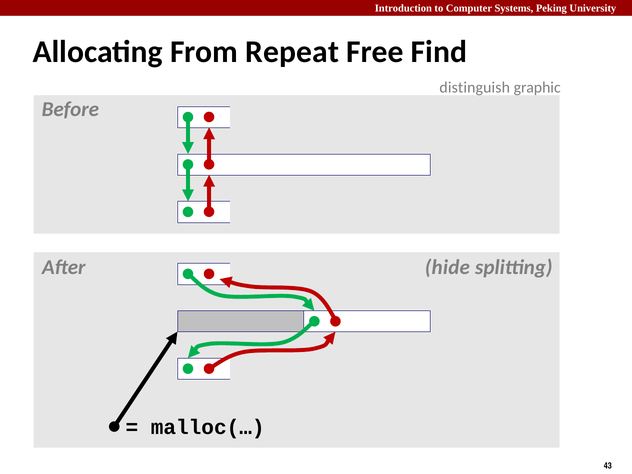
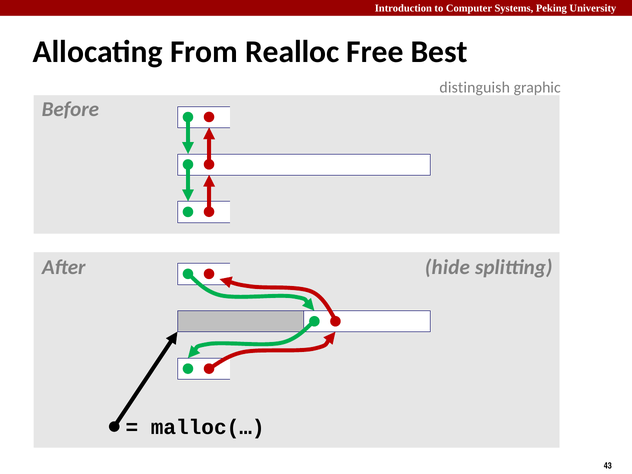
Repeat: Repeat -> Realloc
Find: Find -> Best
